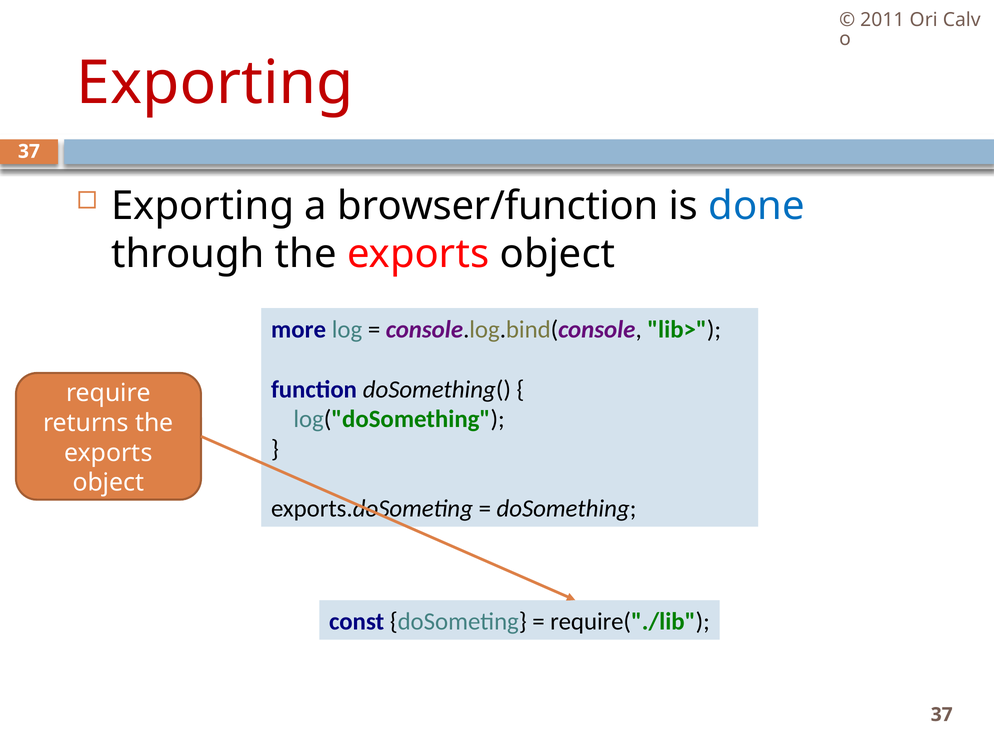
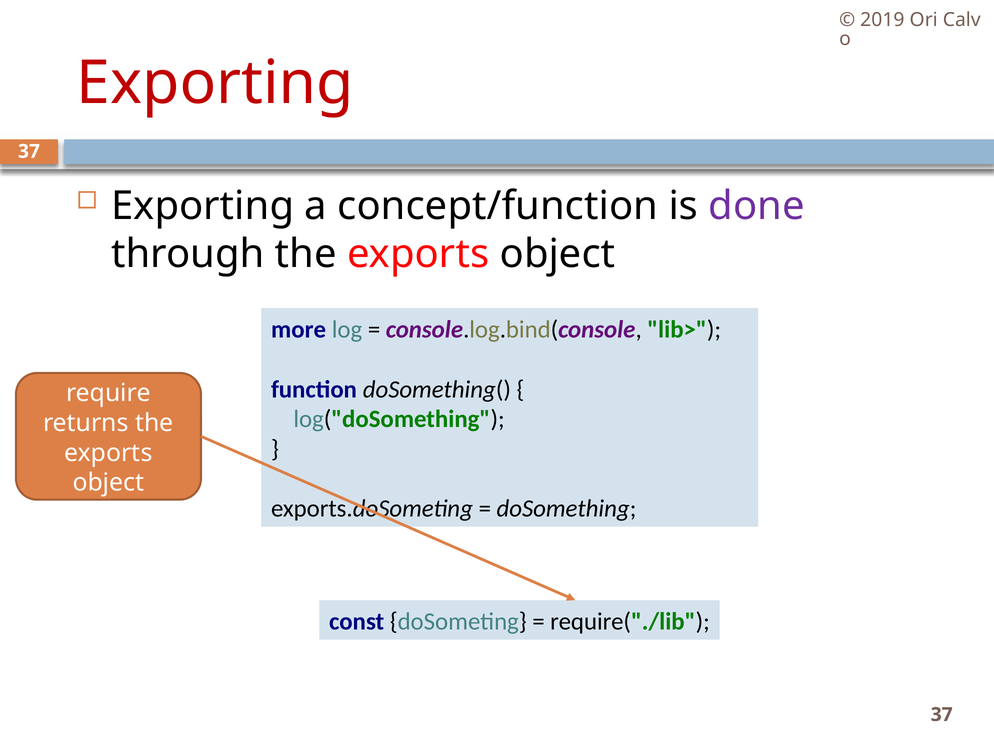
2011: 2011 -> 2019
browser/function: browser/function -> concept/function
done colour: blue -> purple
